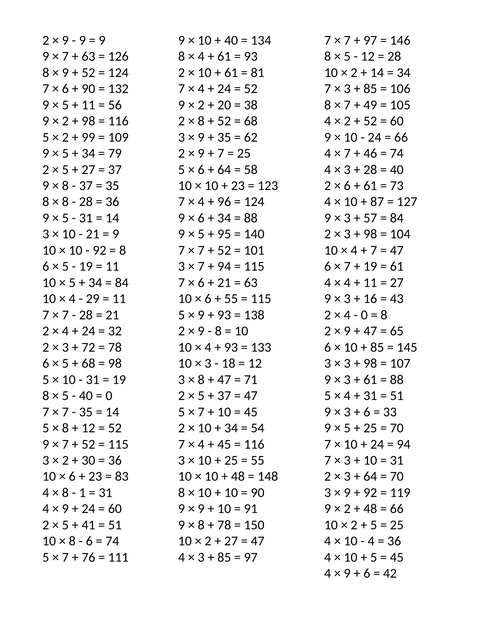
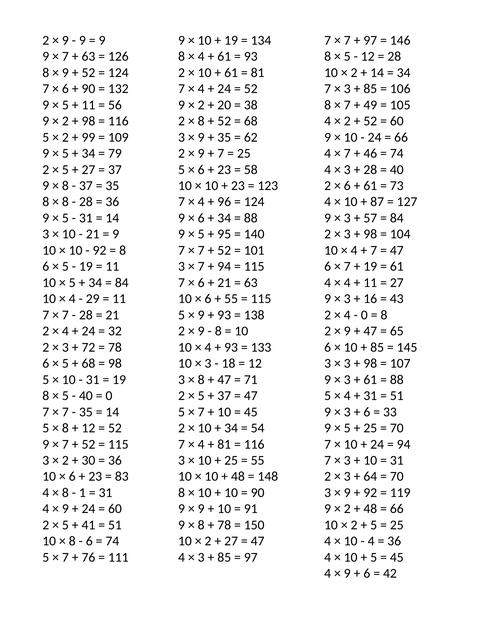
40 at (231, 40): 40 -> 19
64 at (224, 170): 64 -> 23
45 at (224, 445): 45 -> 81
